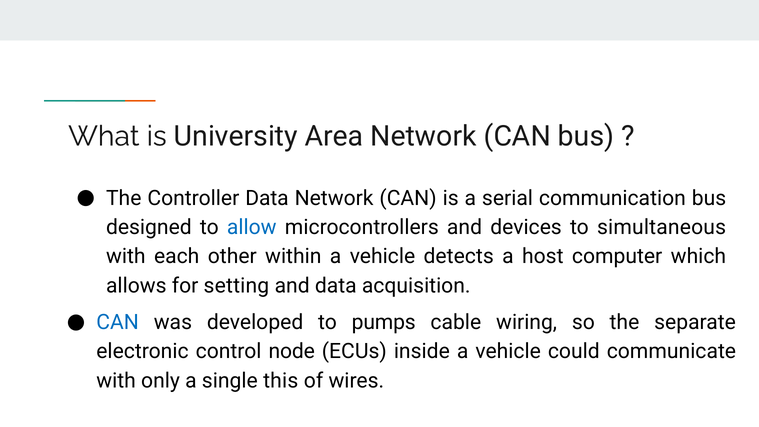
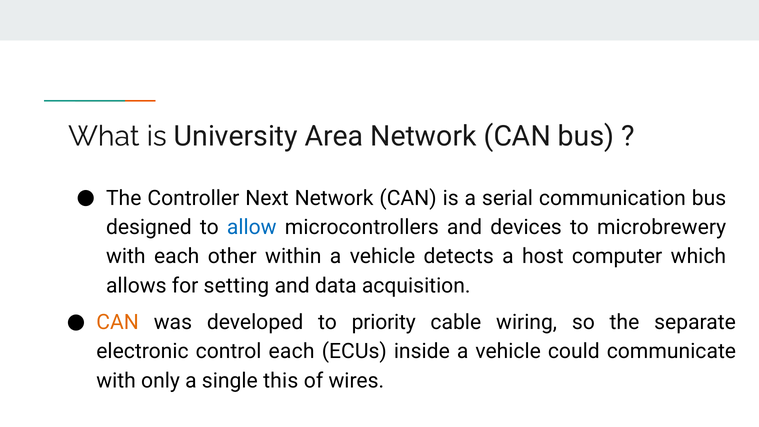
Controller Data: Data -> Next
simultaneous: simultaneous -> microbrewery
CAN at (118, 322) colour: blue -> orange
pumps: pumps -> priority
control node: node -> each
